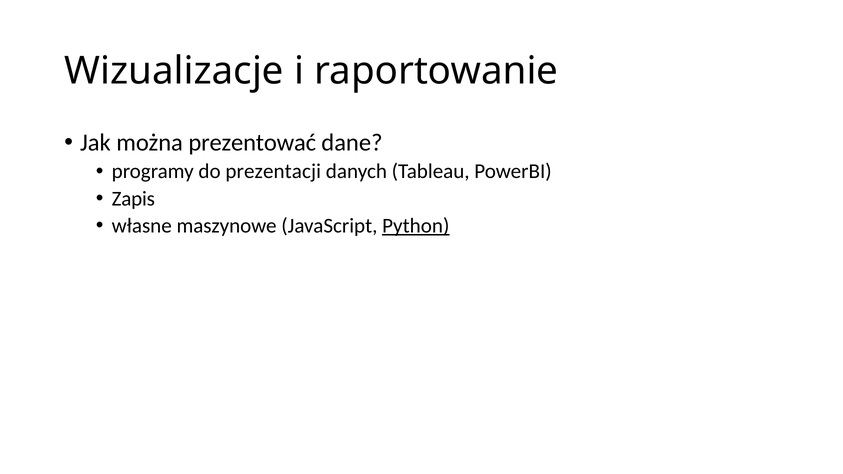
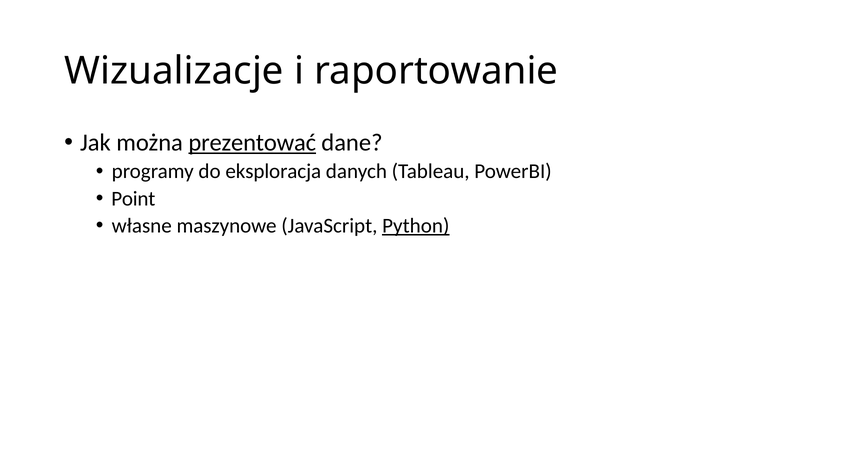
prezentować underline: none -> present
prezentacji: prezentacji -> eksploracja
Zapis: Zapis -> Point
